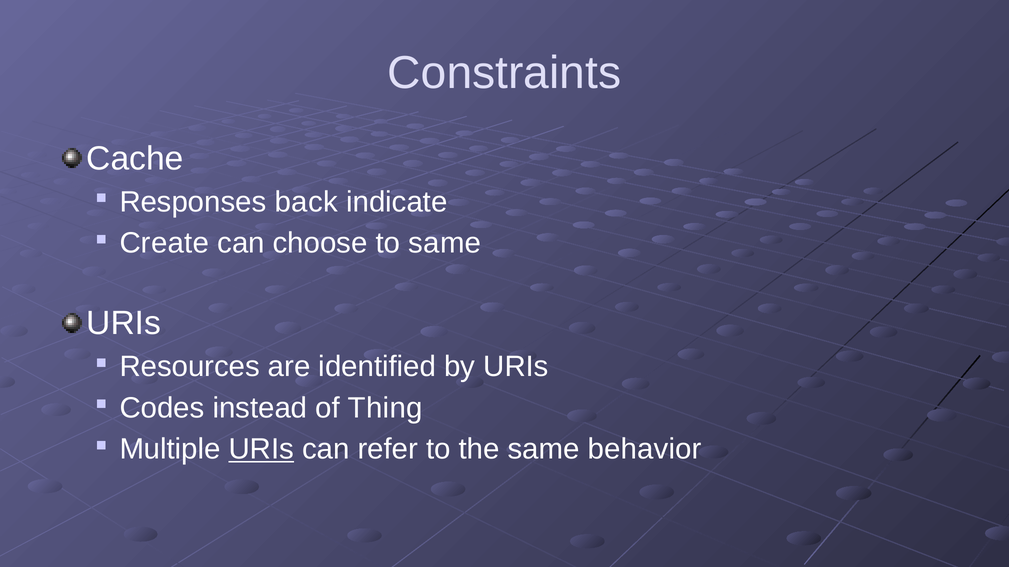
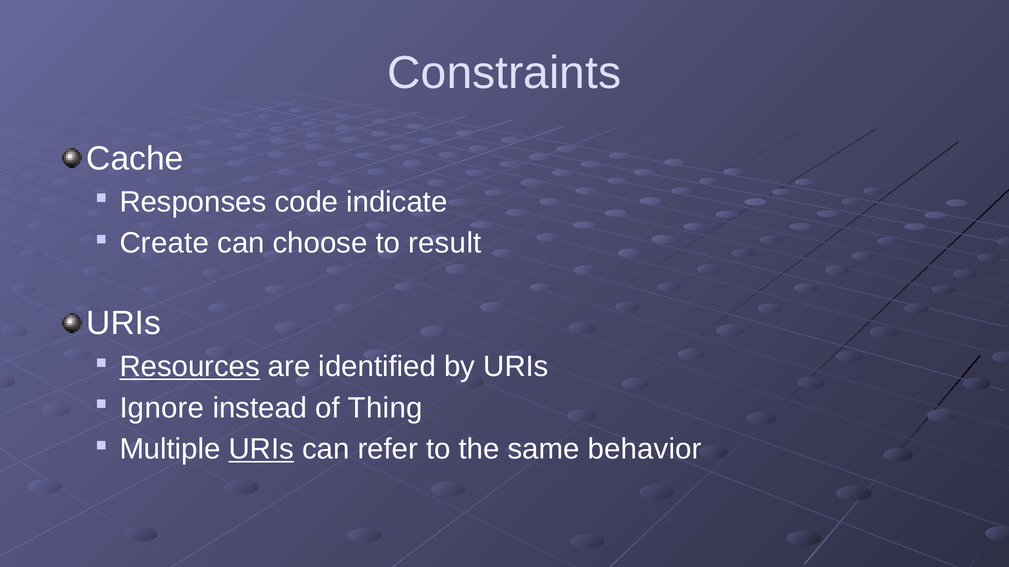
back: back -> code
to same: same -> result
Resources underline: none -> present
Codes: Codes -> Ignore
